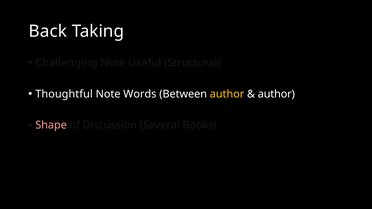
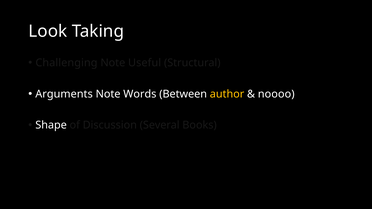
Back: Back -> Look
Thoughtful: Thoughtful -> Arguments
author at (276, 94): author -> noooo
Shape colour: pink -> white
